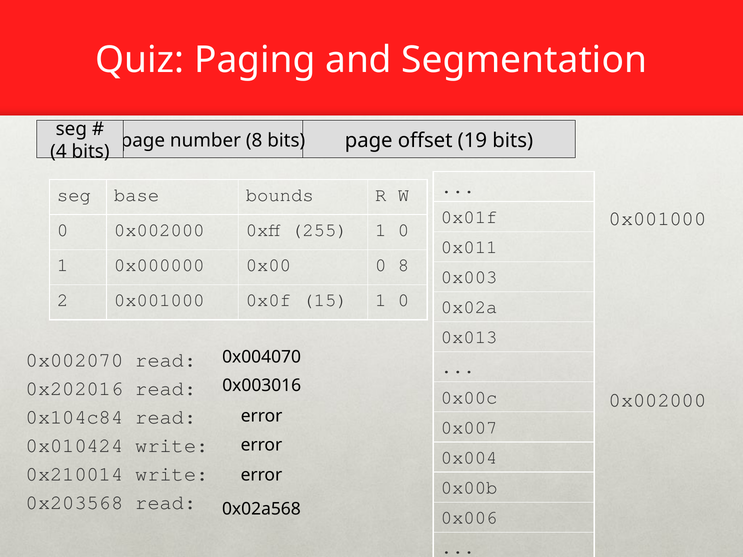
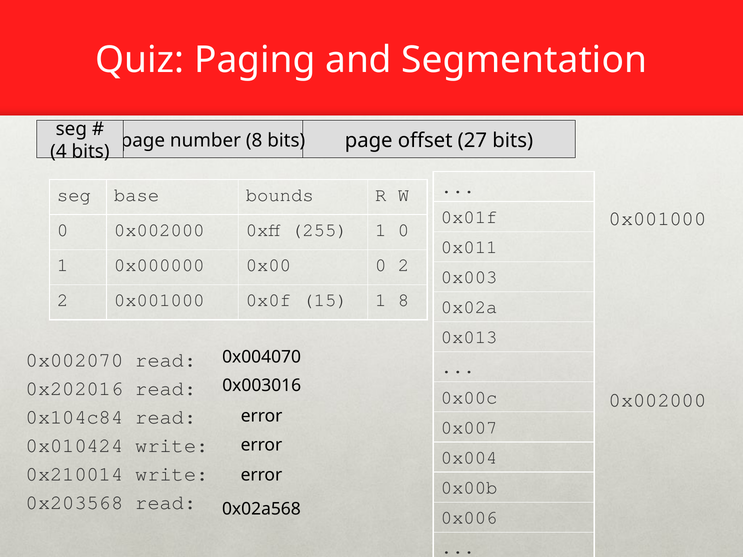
19: 19 -> 27
0 8: 8 -> 2
15 1 0: 0 -> 8
